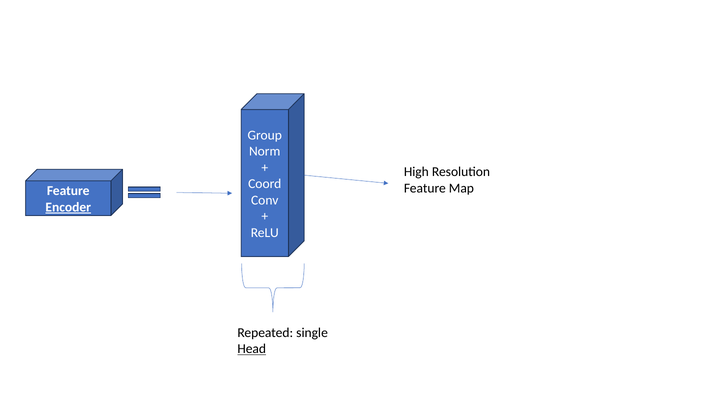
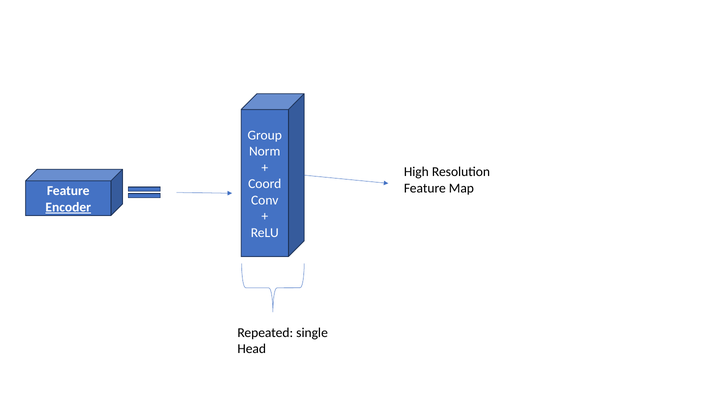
Head underline: present -> none
